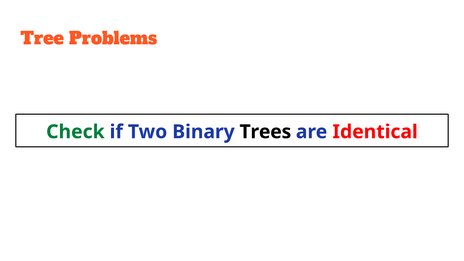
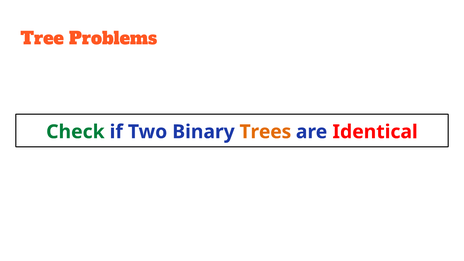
Trees colour: black -> orange
